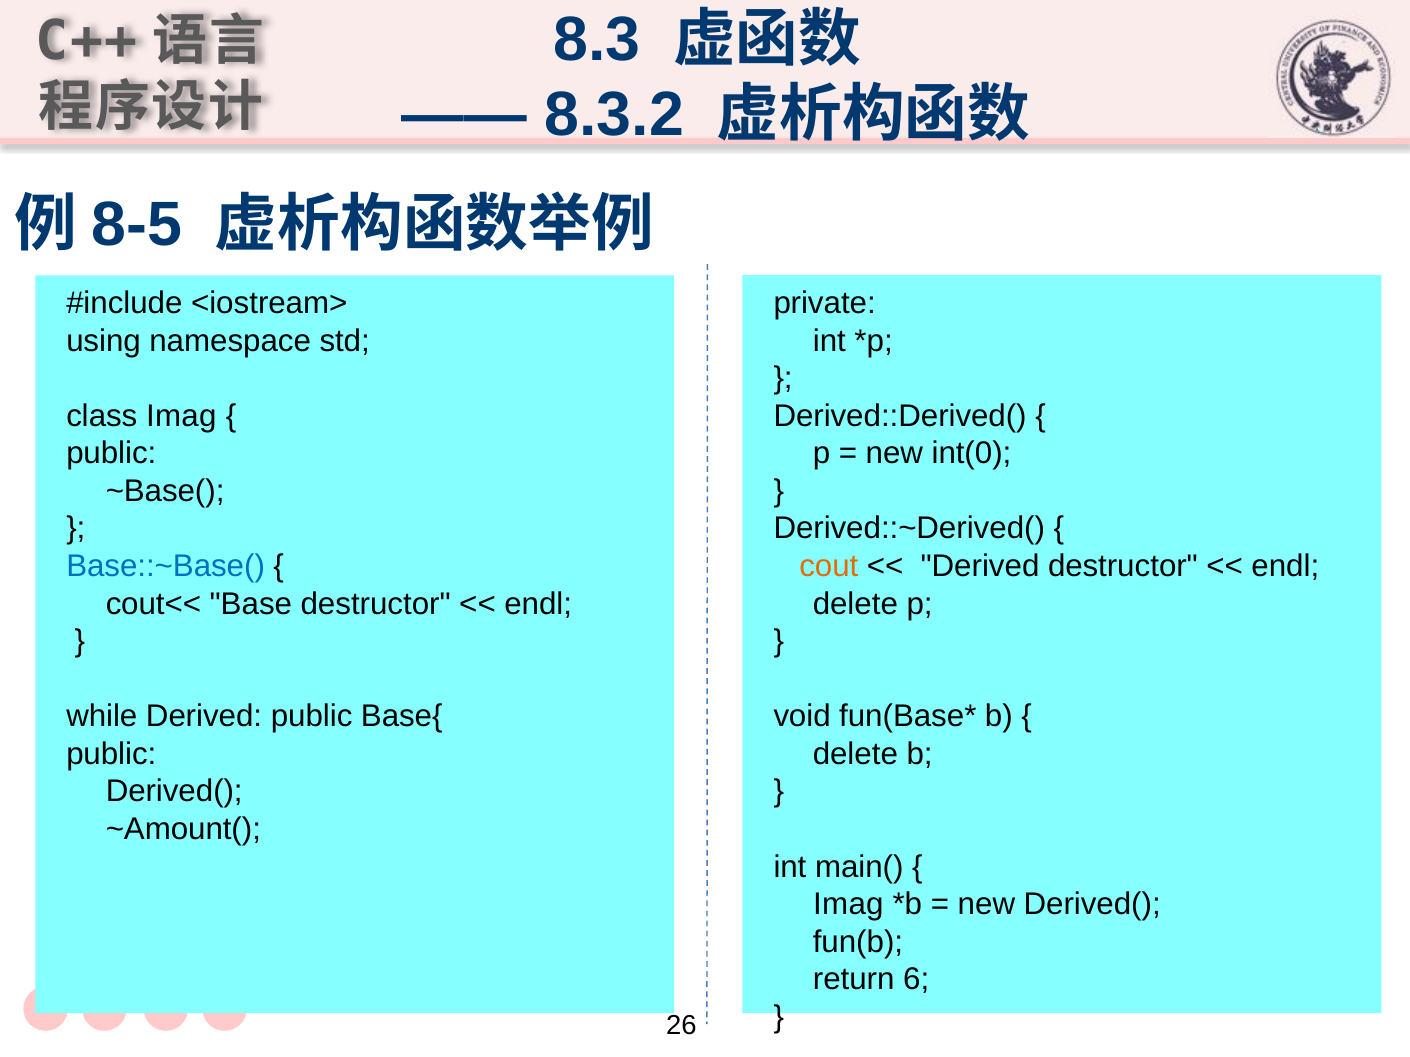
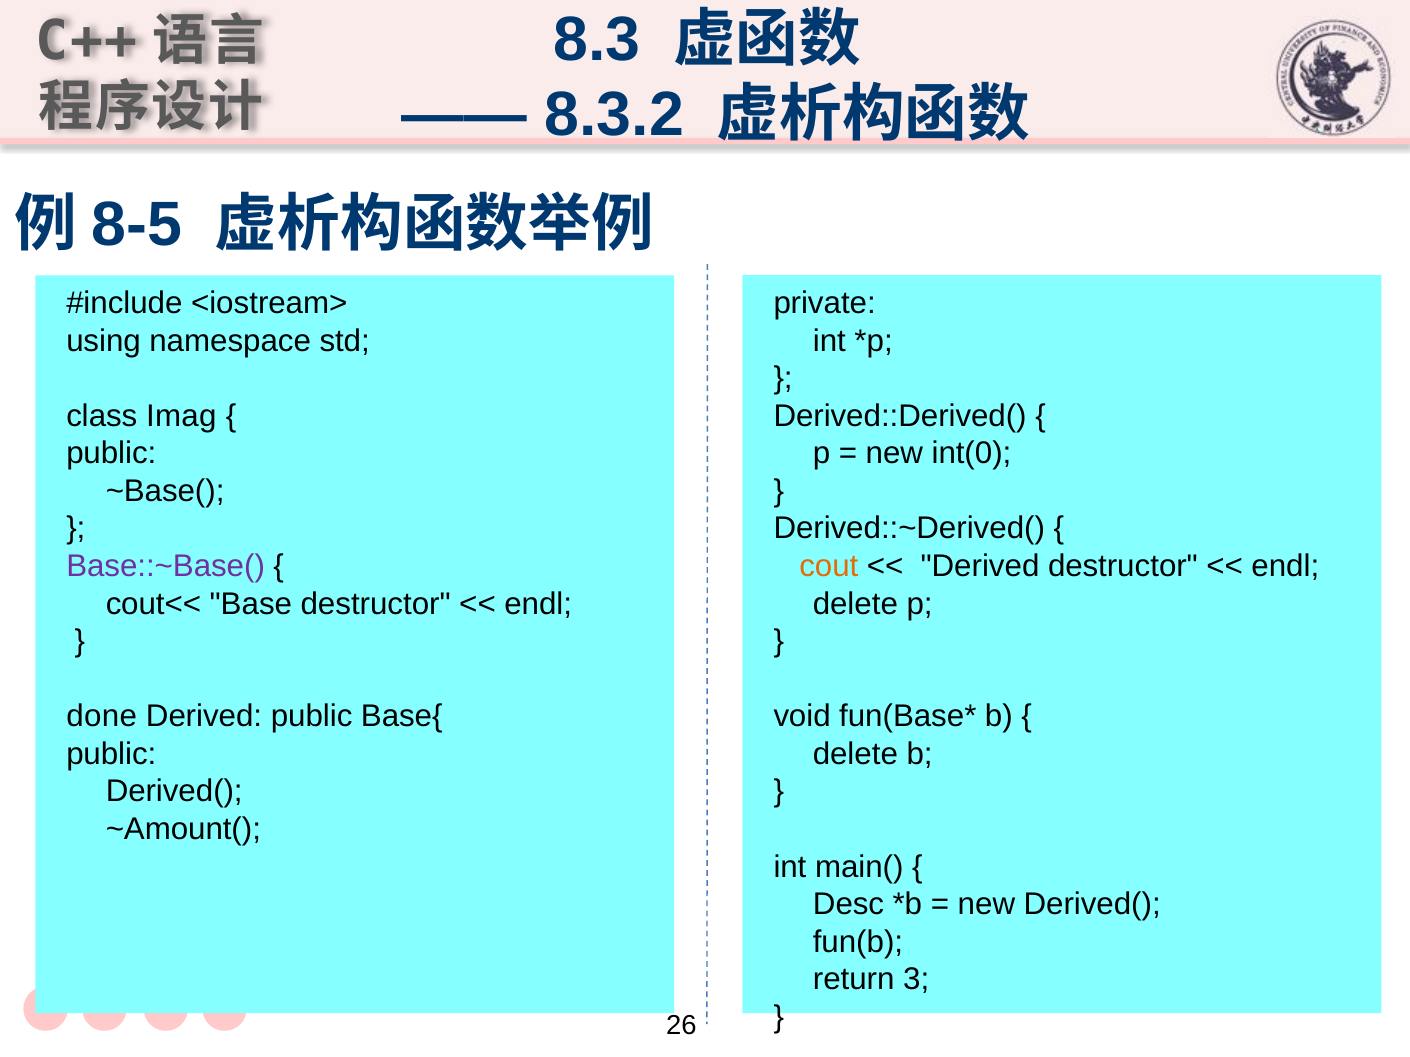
Base::~Base( colour: blue -> purple
while: while -> done
Imag at (848, 905): Imag -> Desc
6: 6 -> 3
